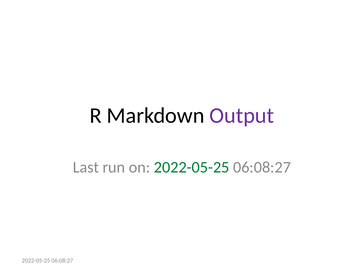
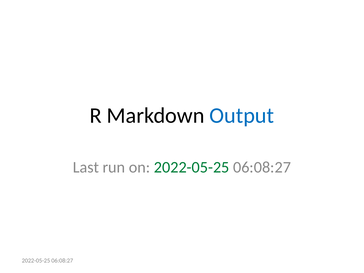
Output colour: purple -> blue
